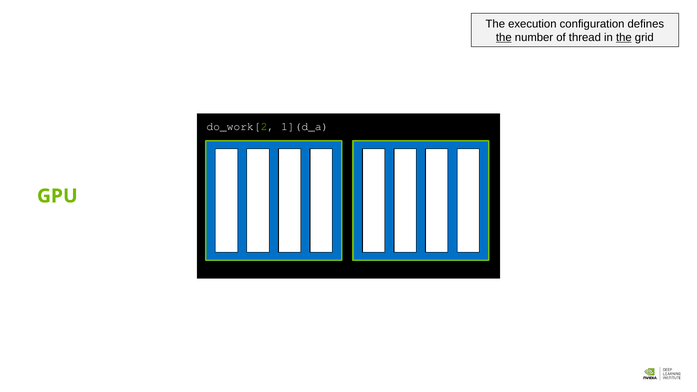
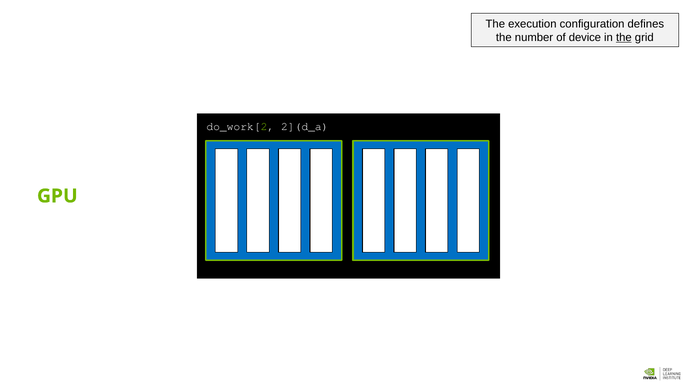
the at (504, 37) underline: present -> none
thread: thread -> device
1](d_a: 1](d_a -> 2](d_a
